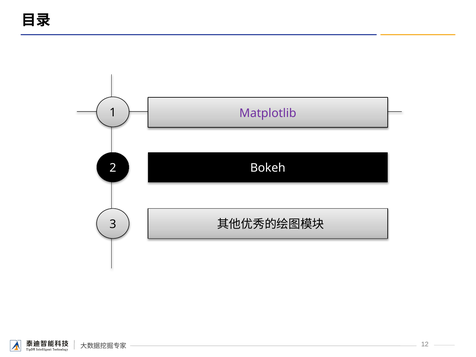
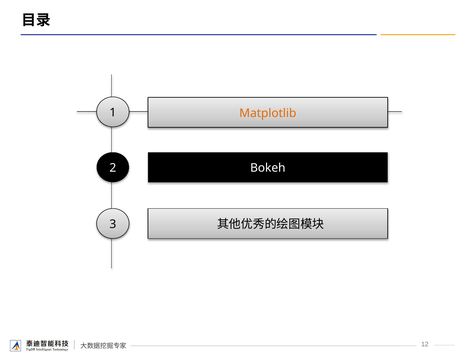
Matplotlib colour: purple -> orange
